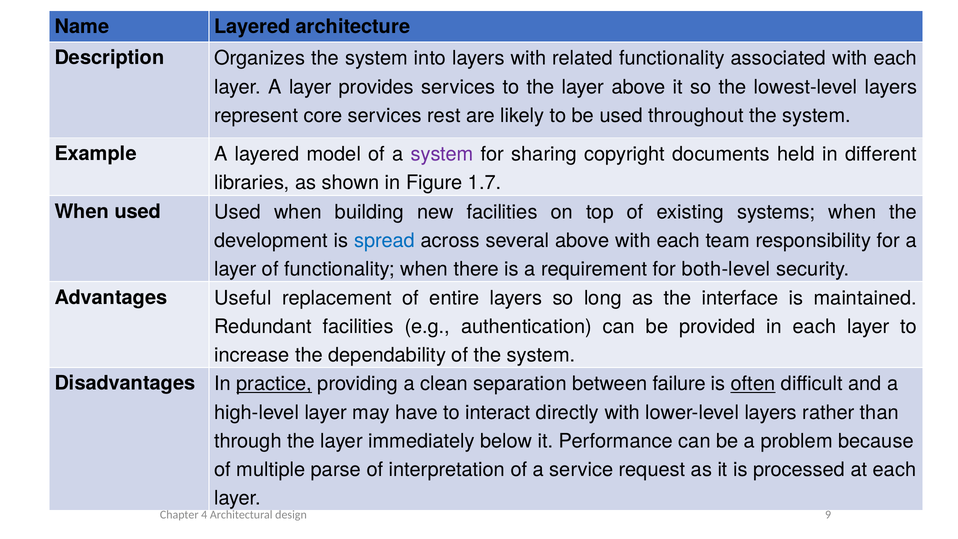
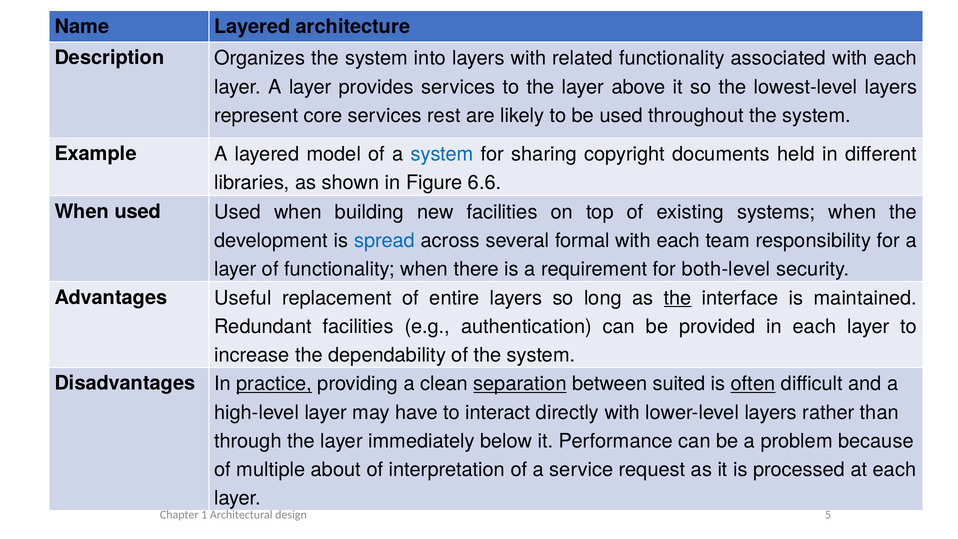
system at (442, 154) colour: purple -> blue
1.7: 1.7 -> 6.6
several above: above -> formal
the at (678, 298) underline: none -> present
separation underline: none -> present
failure: failure -> suited
parse: parse -> about
4: 4 -> 1
9: 9 -> 5
